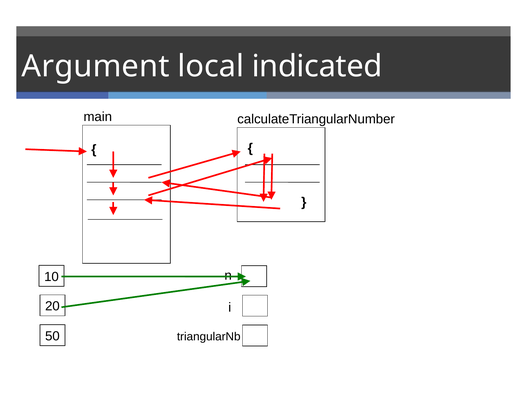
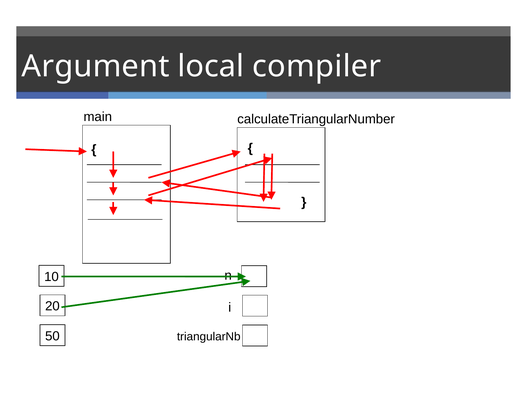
indicated: indicated -> compiler
